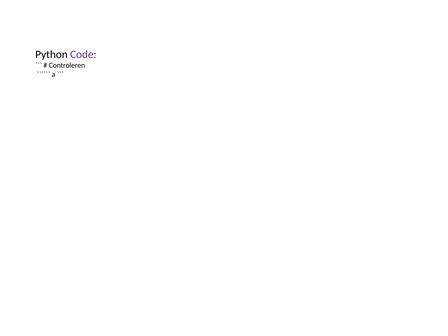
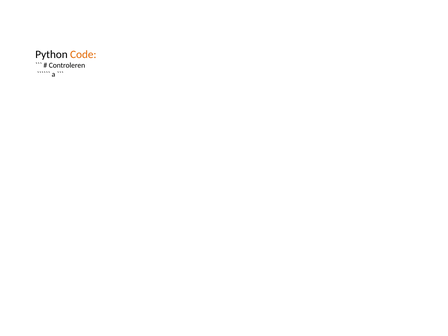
Code colour: purple -> orange
